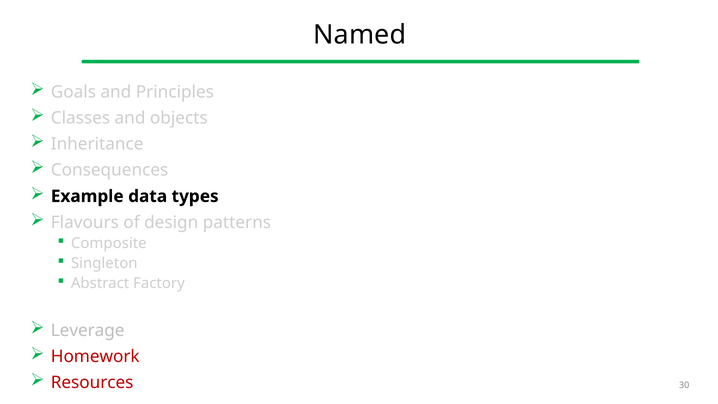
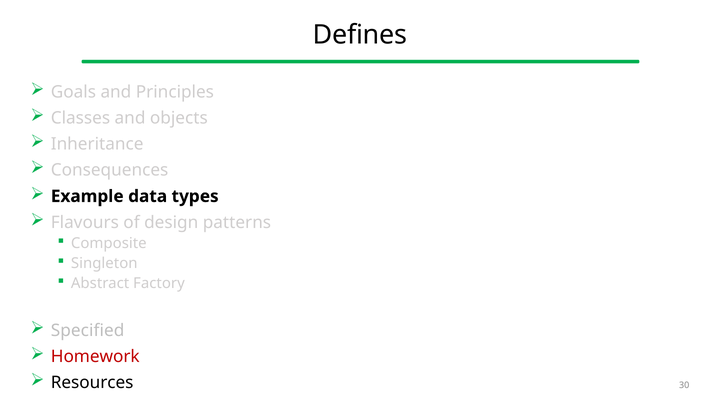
Named: Named -> Defines
Leverage: Leverage -> Specified
Resources colour: red -> black
